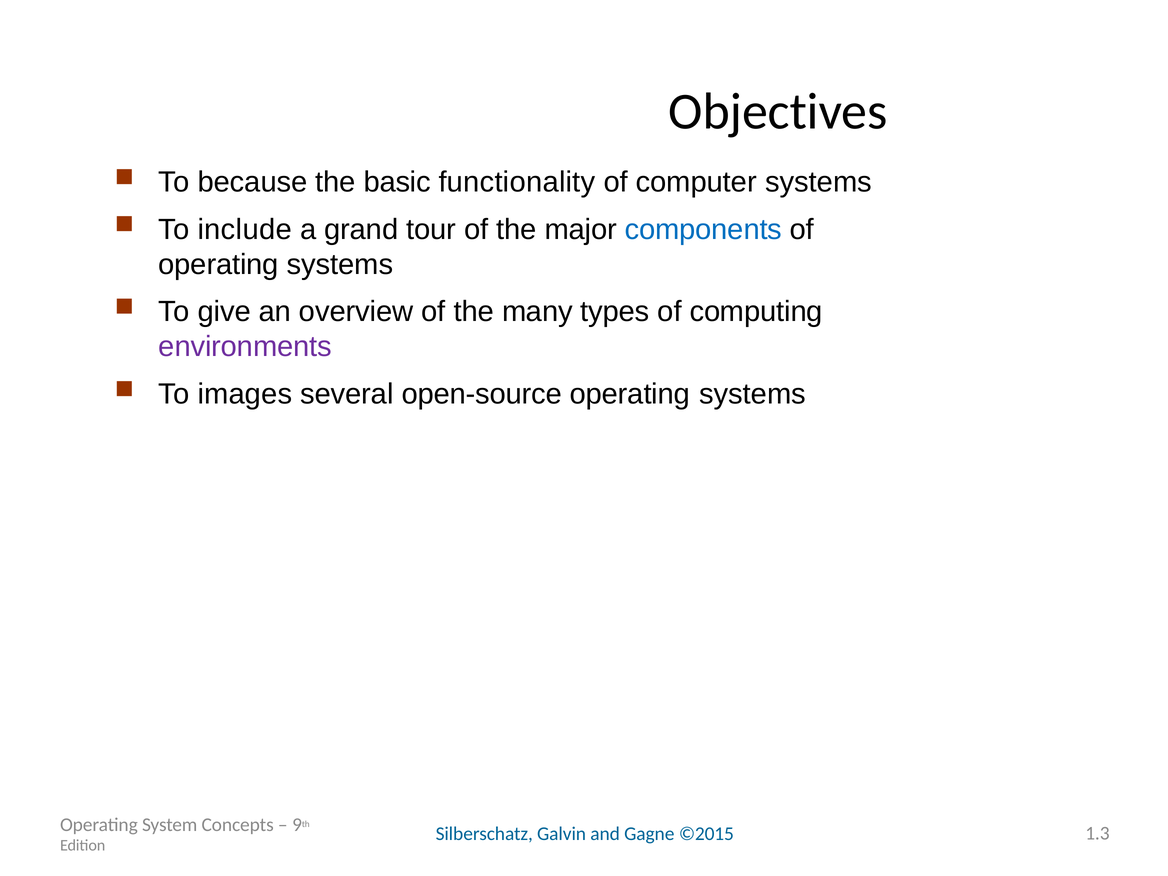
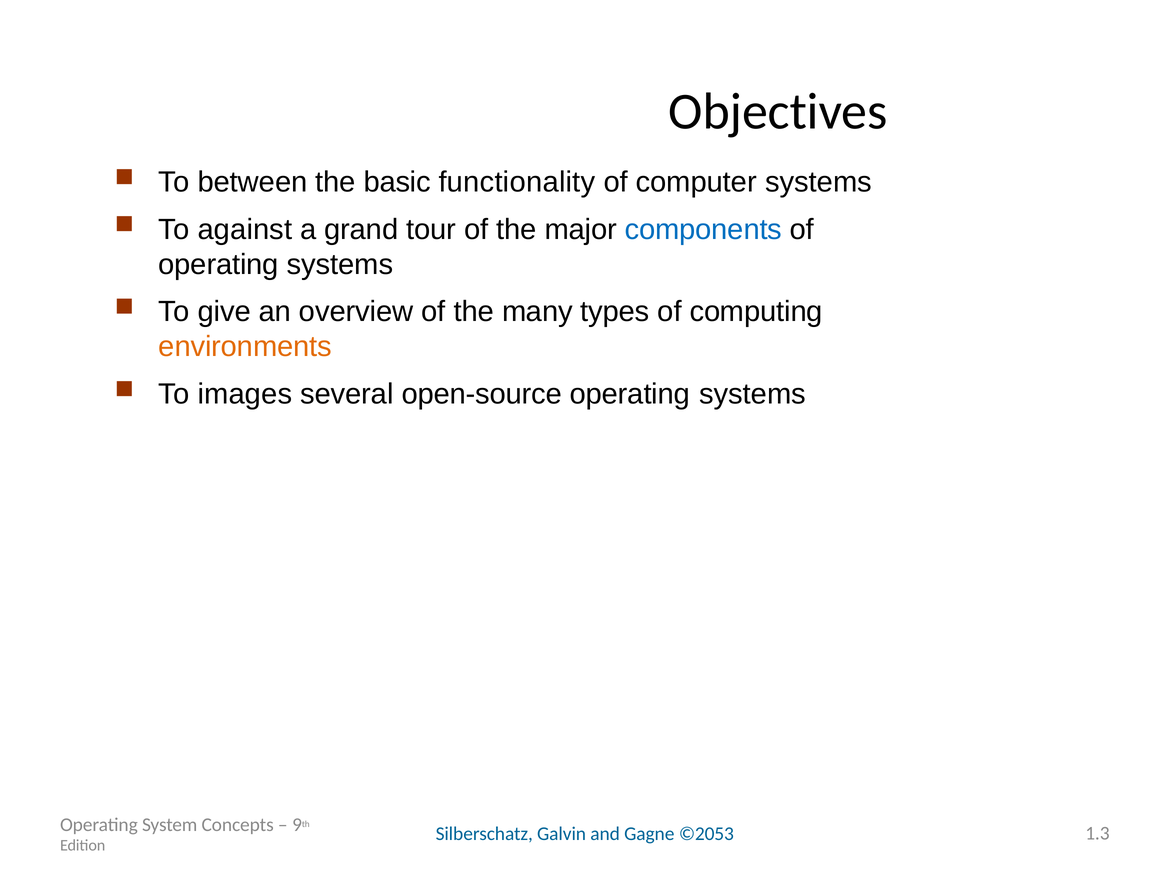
because: because -> between
include: include -> against
environments colour: purple -> orange
©2015: ©2015 -> ©2053
